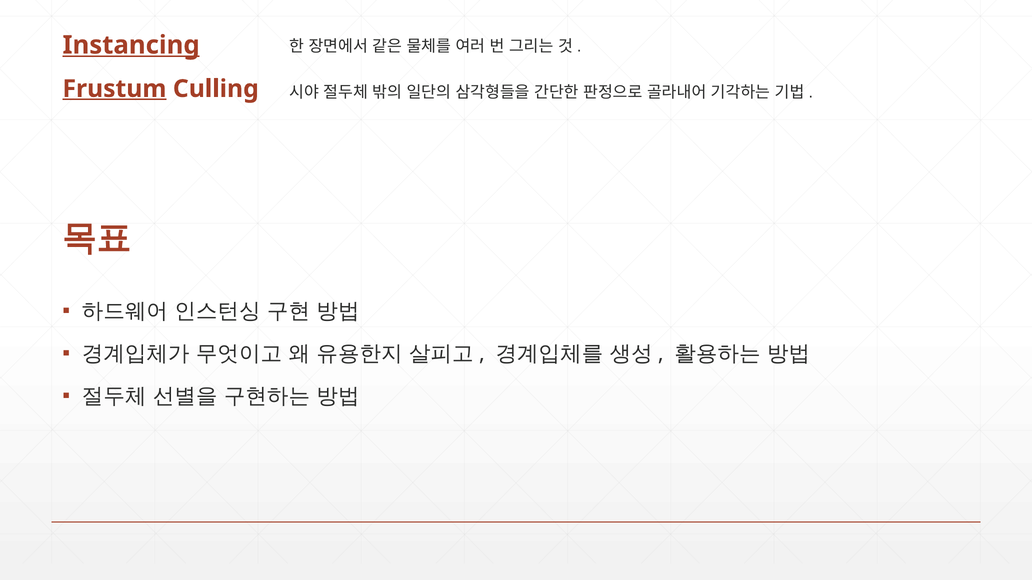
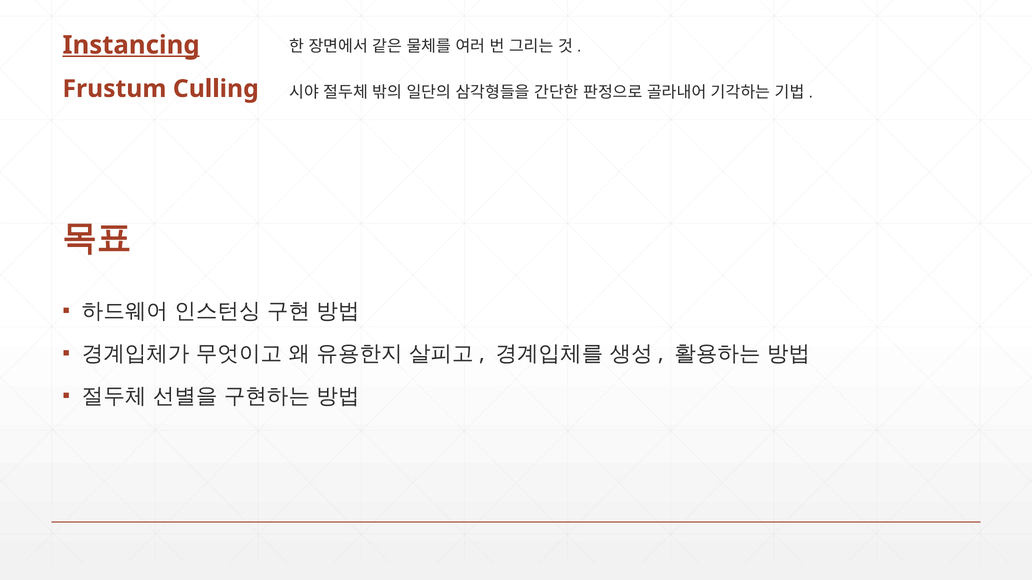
Frustum underline: present -> none
